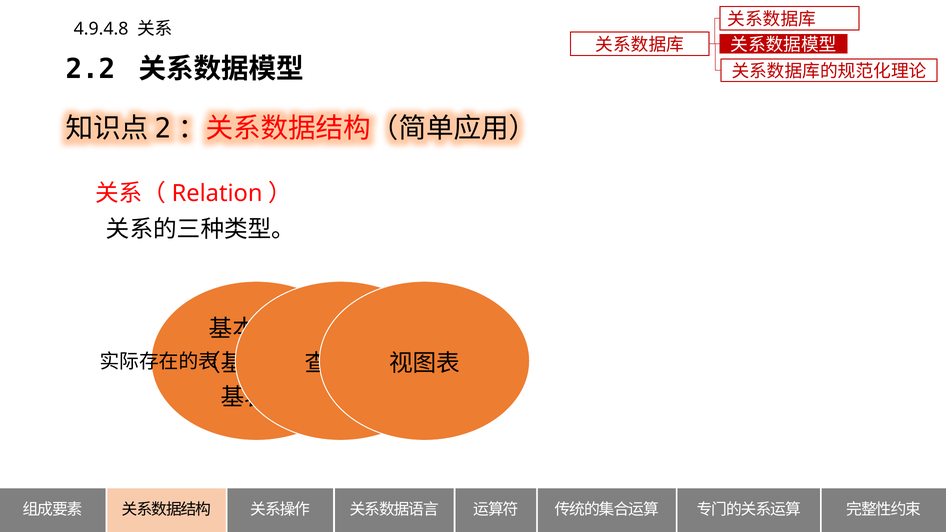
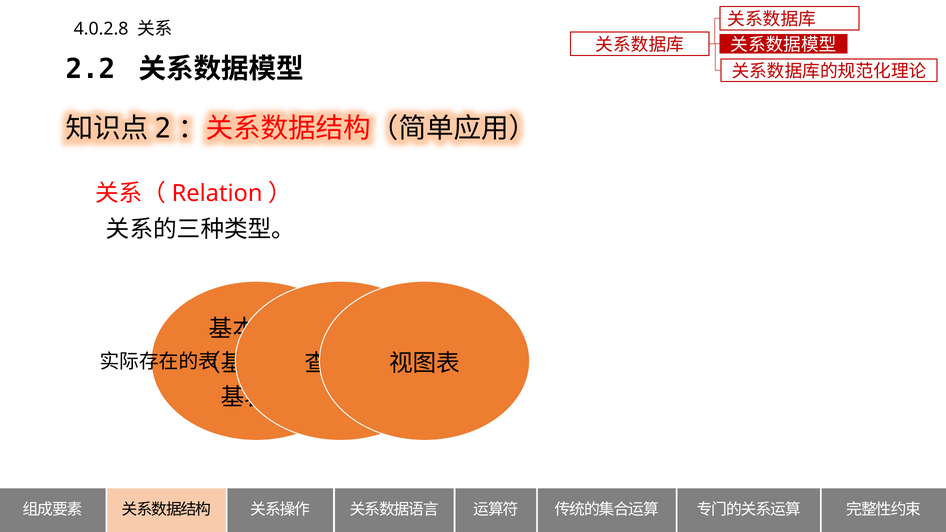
4.9.4.8: 4.9.4.8 -> 4.0.2.8
